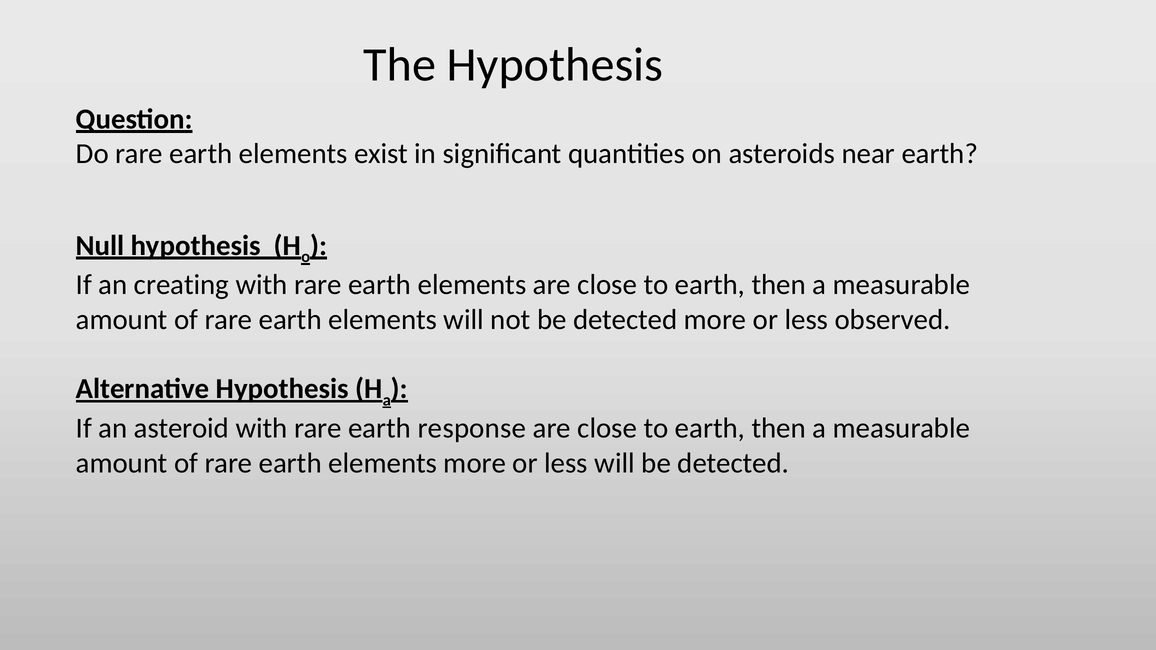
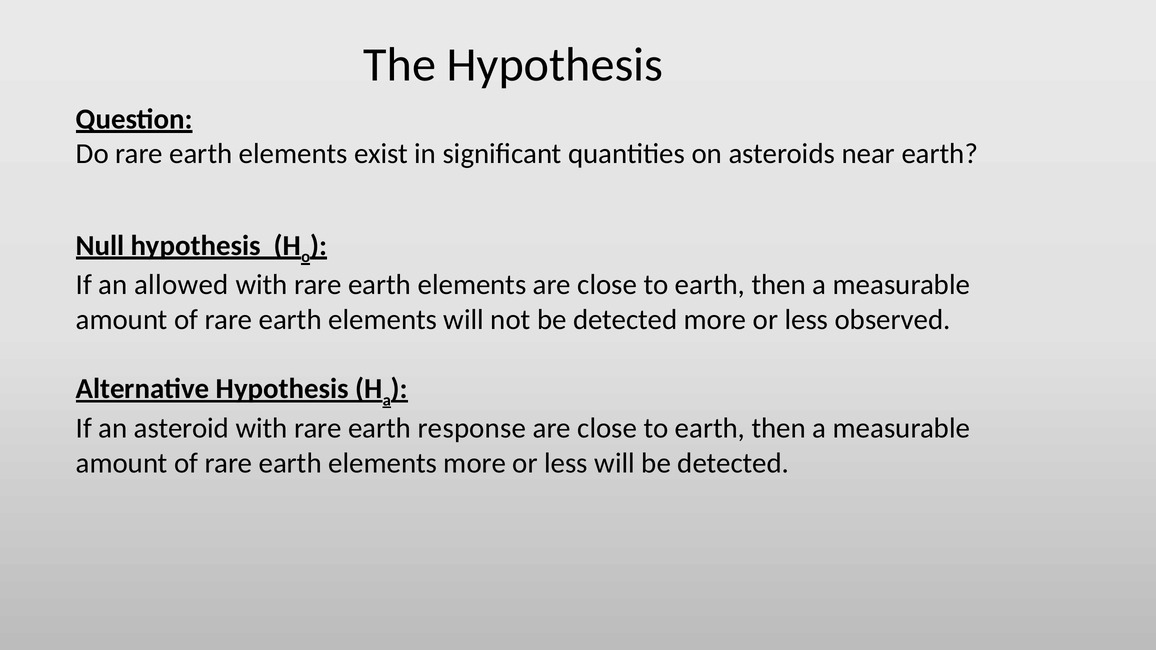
creating: creating -> allowed
